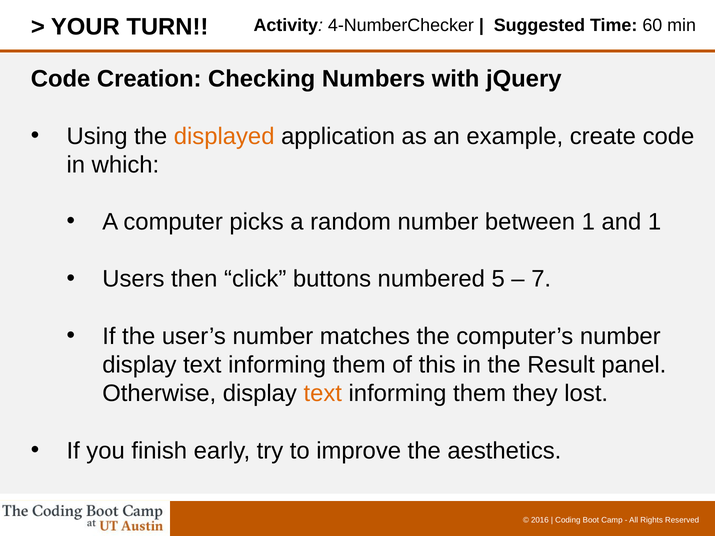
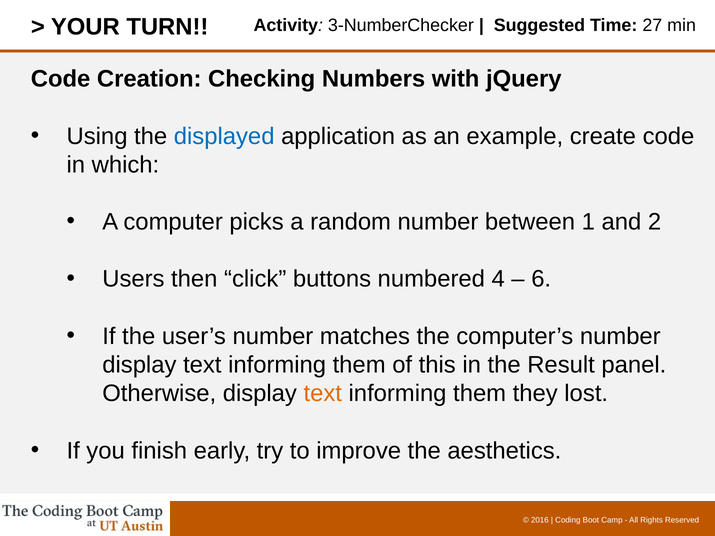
4-NumberChecker: 4-NumberChecker -> 3-NumberChecker
60: 60 -> 27
displayed colour: orange -> blue
and 1: 1 -> 2
5: 5 -> 4
7: 7 -> 6
